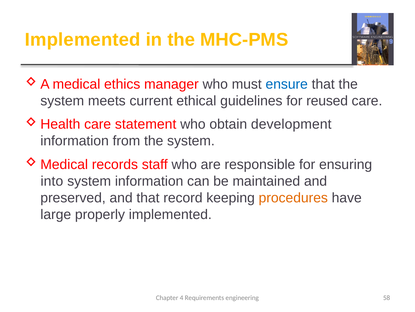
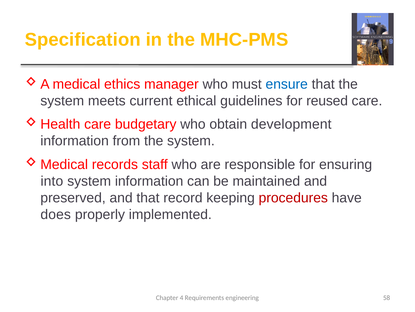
Implemented at (83, 40): Implemented -> Specification
statement: statement -> budgetary
procedures colour: orange -> red
large: large -> does
